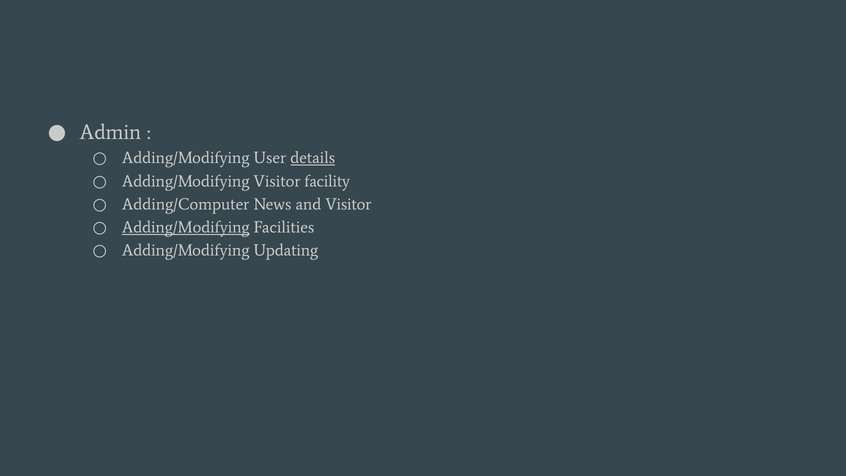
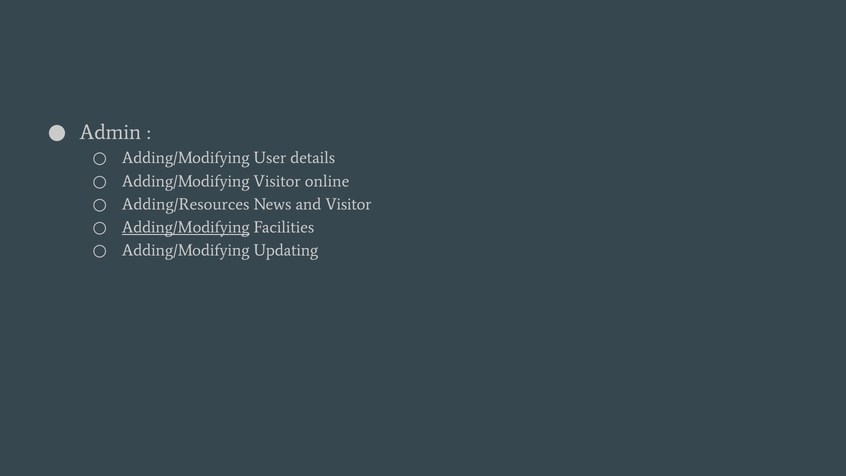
details underline: present -> none
facility: facility -> online
Adding/Computer: Adding/Computer -> Adding/Resources
